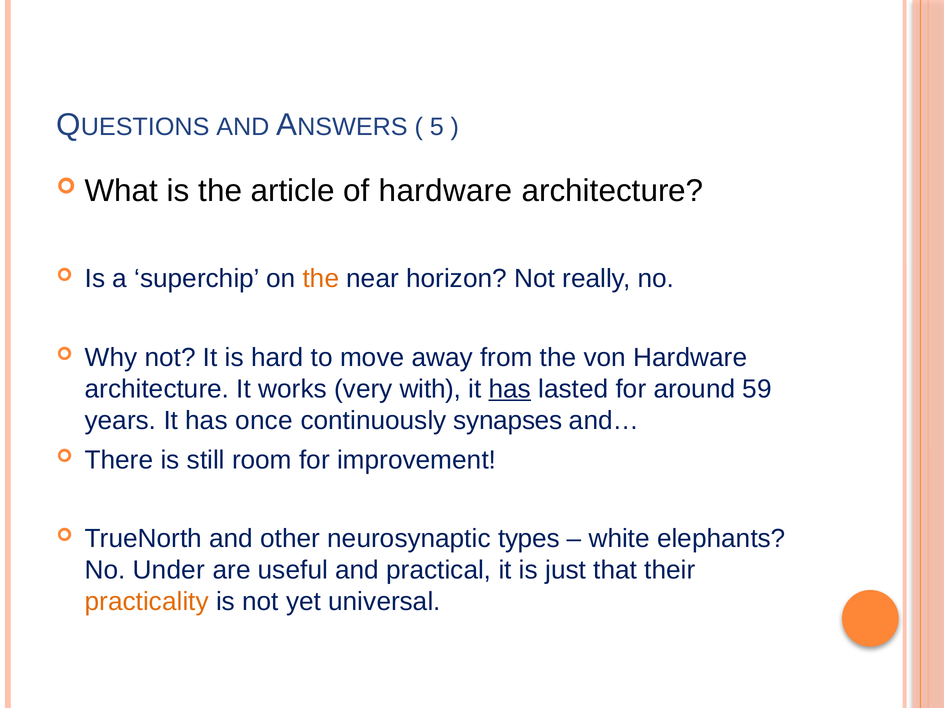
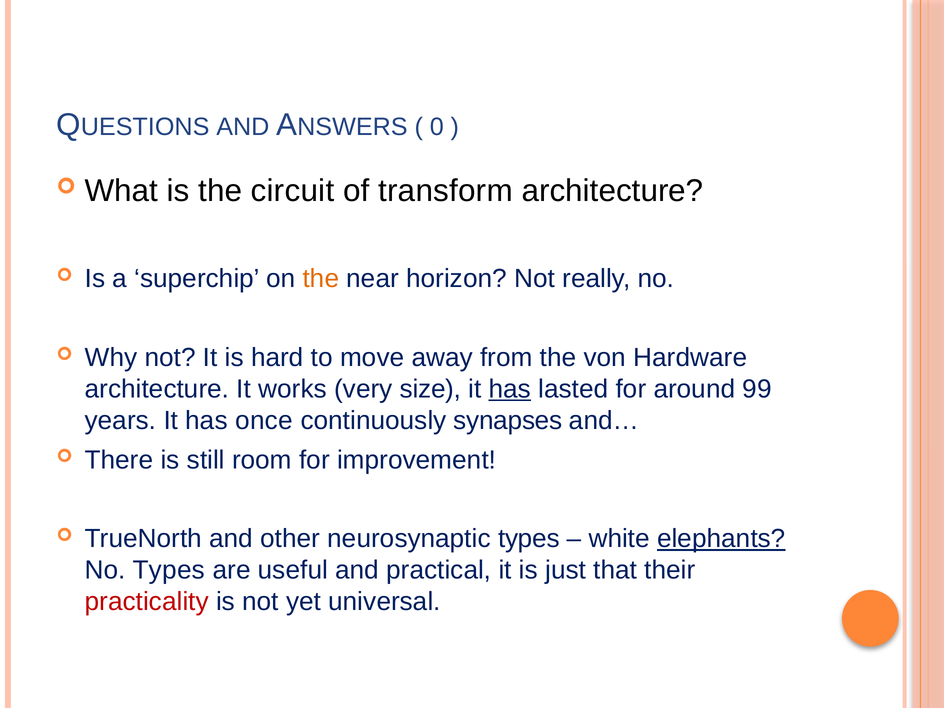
5: 5 -> 0
article: article -> circuit
of hardware: hardware -> transform
with: with -> size
59: 59 -> 99
elephants underline: none -> present
No Under: Under -> Types
practicality colour: orange -> red
